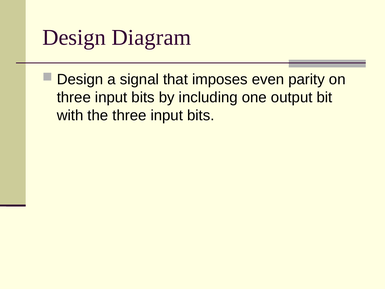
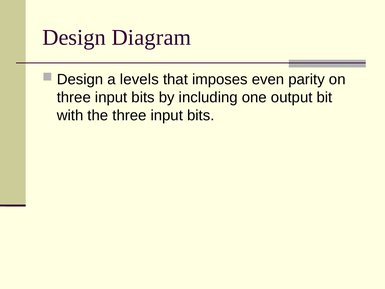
signal: signal -> levels
